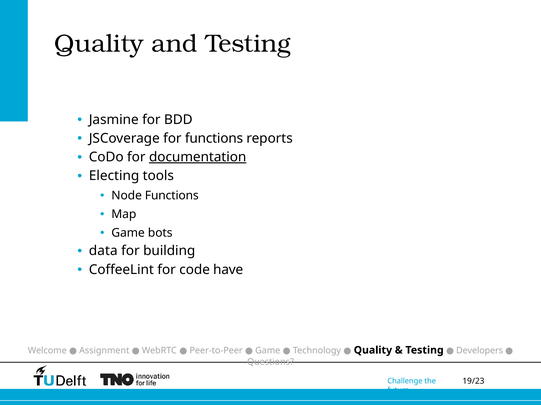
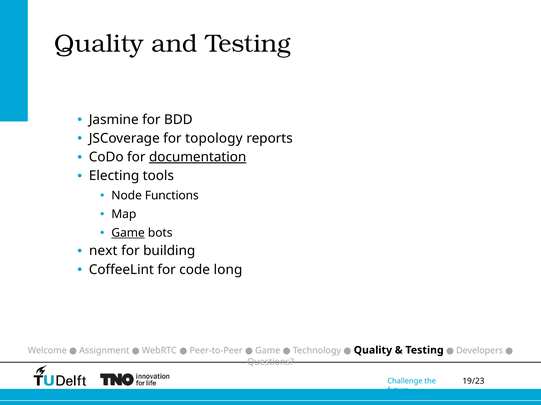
for functions: functions -> topology
Game at (128, 233) underline: none -> present
data: data -> next
have: have -> long
